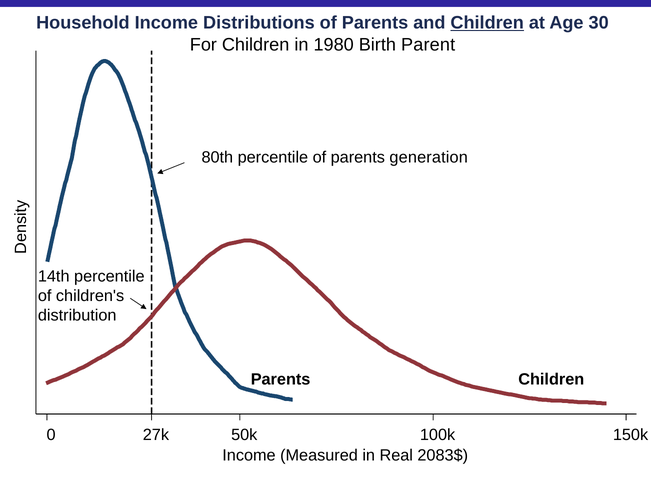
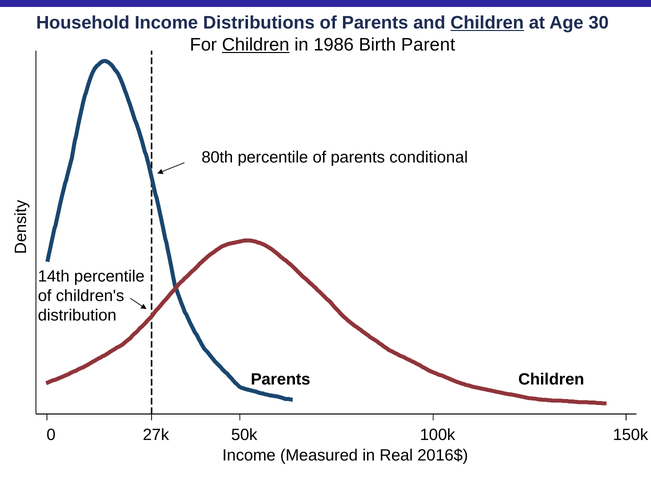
Children at (256, 45) underline: none -> present
1980: 1980 -> 1986
generation: generation -> conditional
2083$: 2083$ -> 2016$
